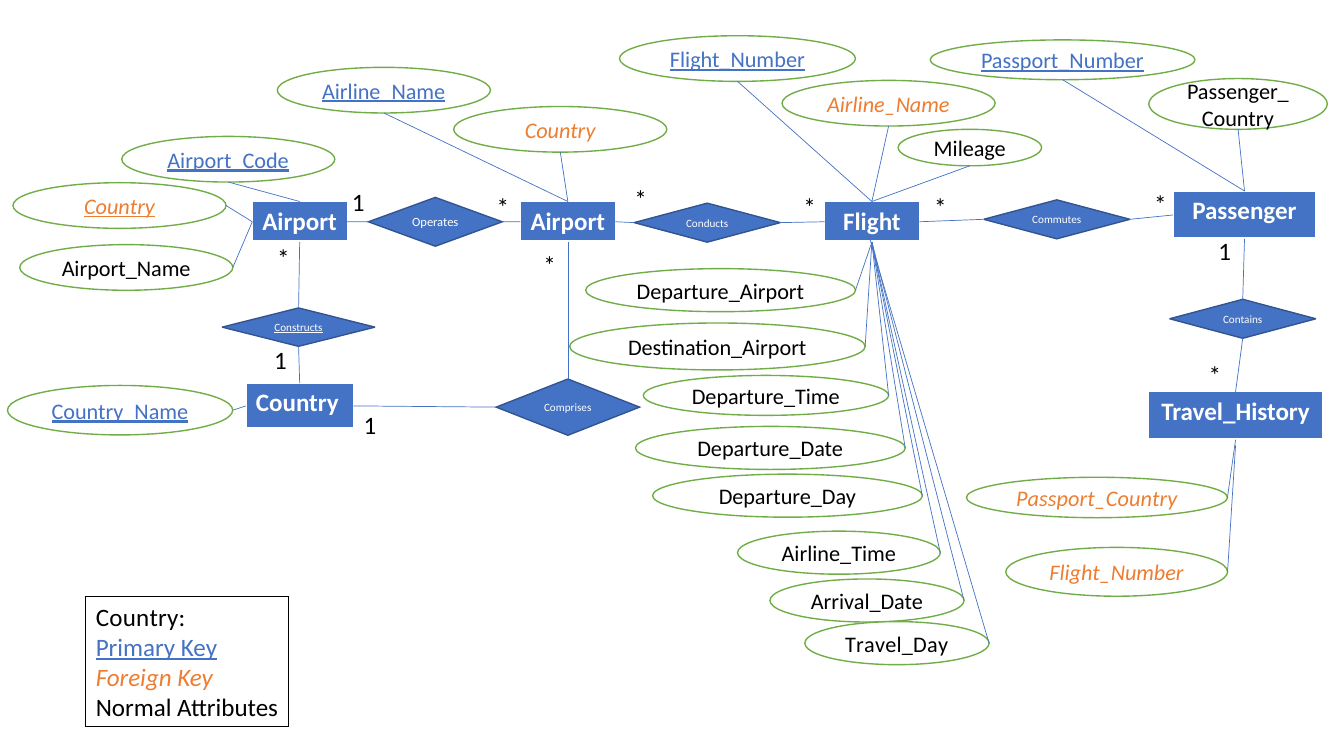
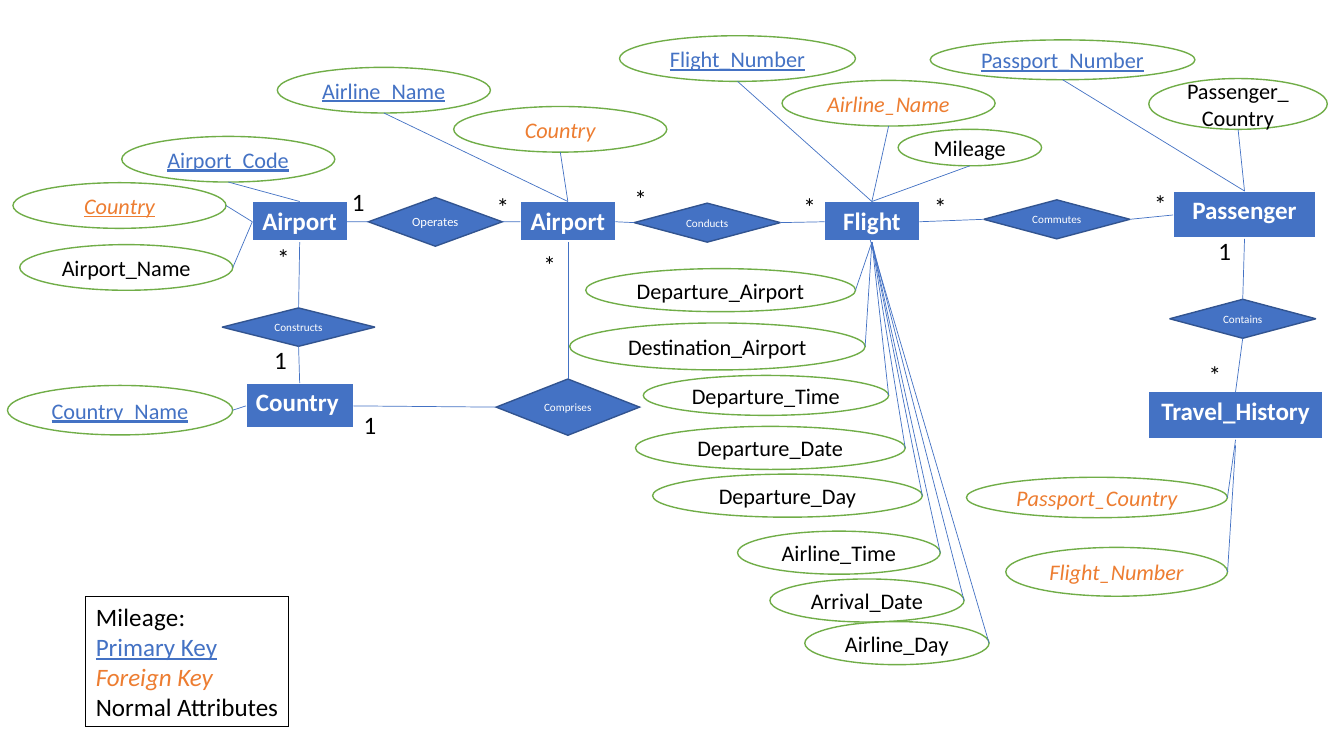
Constructs underline: present -> none
Country at (141, 618): Country -> Mileage
Travel_Day: Travel_Day -> Airline_Day
